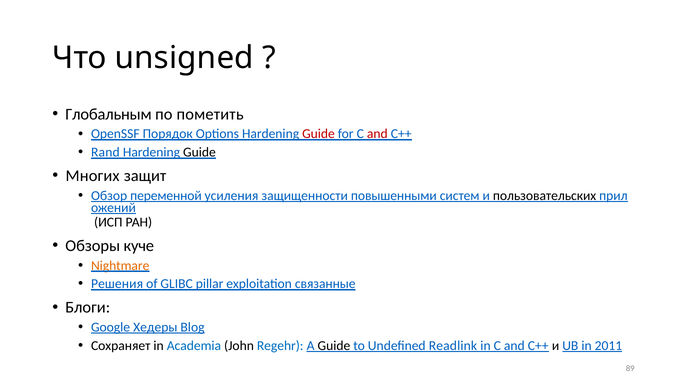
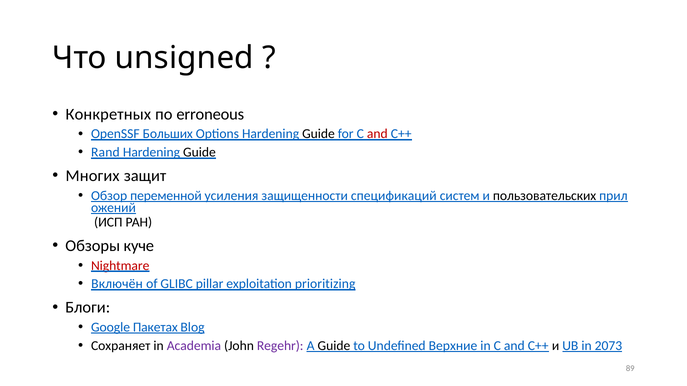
Глобальным: Глобальным -> Конкретных
пометить: пометить -> erroneous
Порядок: Порядок -> Больших
Guide at (319, 134) colour: red -> black
повышенными: повышенными -> спецификаций
Nightmare colour: orange -> red
Решения: Решения -> Включён
связанные: связанные -> prioritizing
Хедеры: Хедеры -> Пакетах
Academia colour: blue -> purple
Regehr colour: blue -> purple
Readlink: Readlink -> Верхние
2011: 2011 -> 2073
